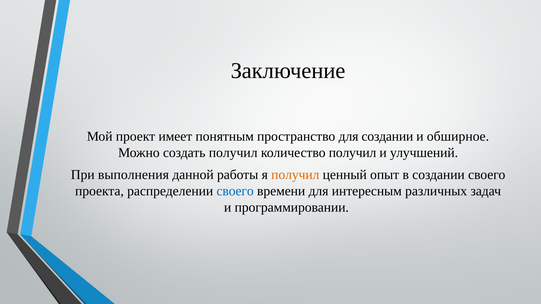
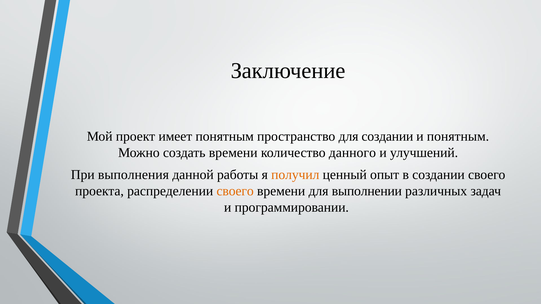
и обширное: обширное -> понятным
создать получил: получил -> времени
количество получил: получил -> данного
своего at (235, 191) colour: blue -> orange
интересным: интересным -> выполнении
